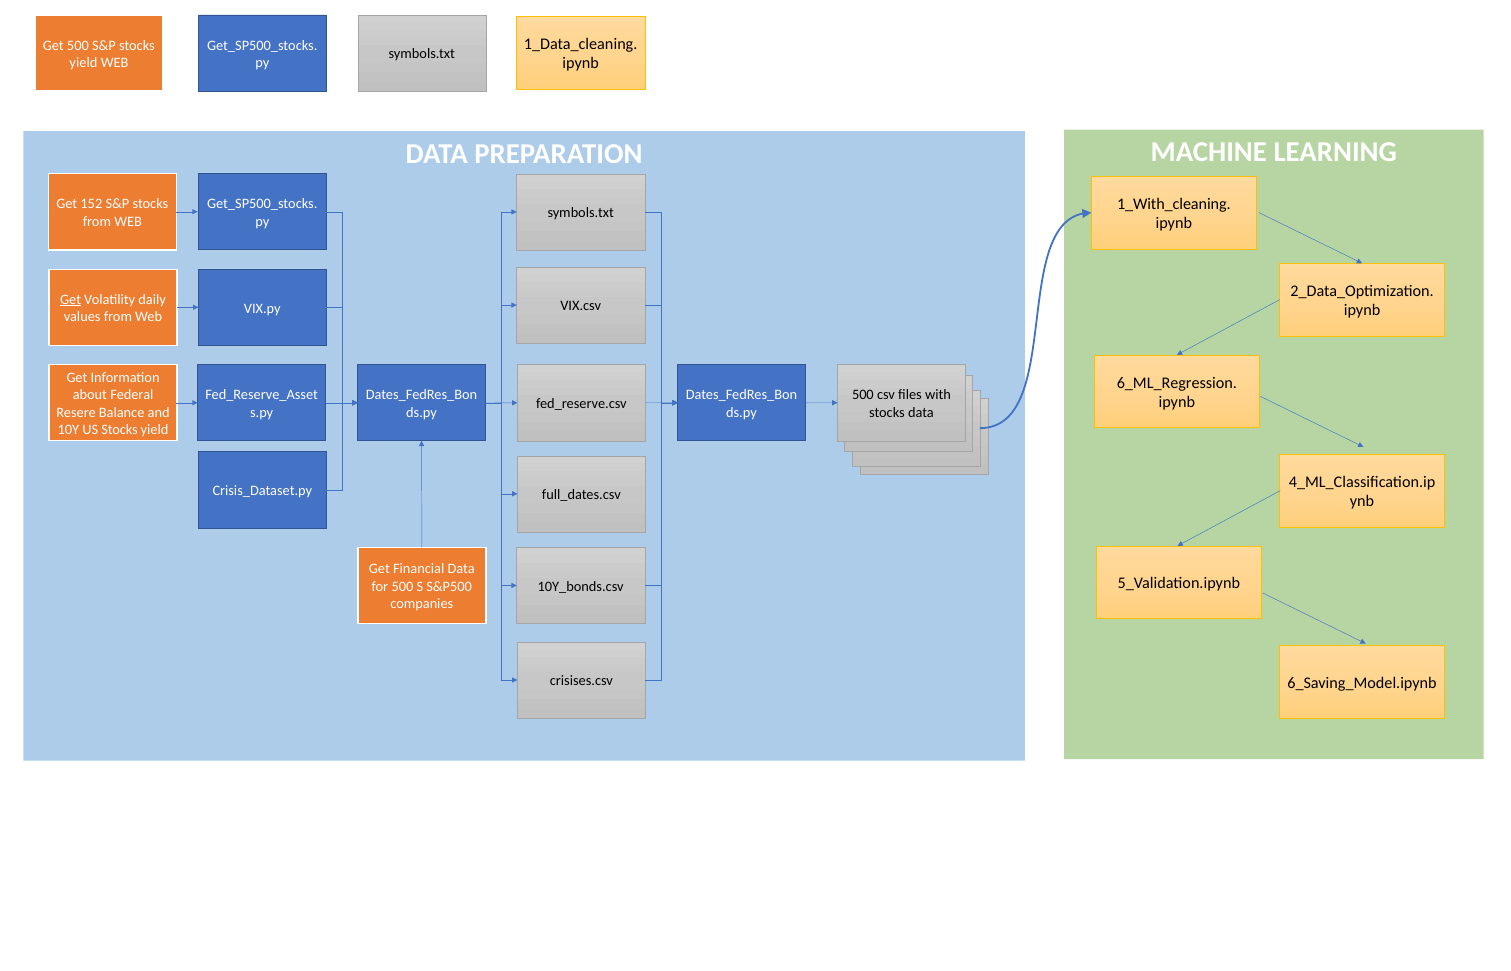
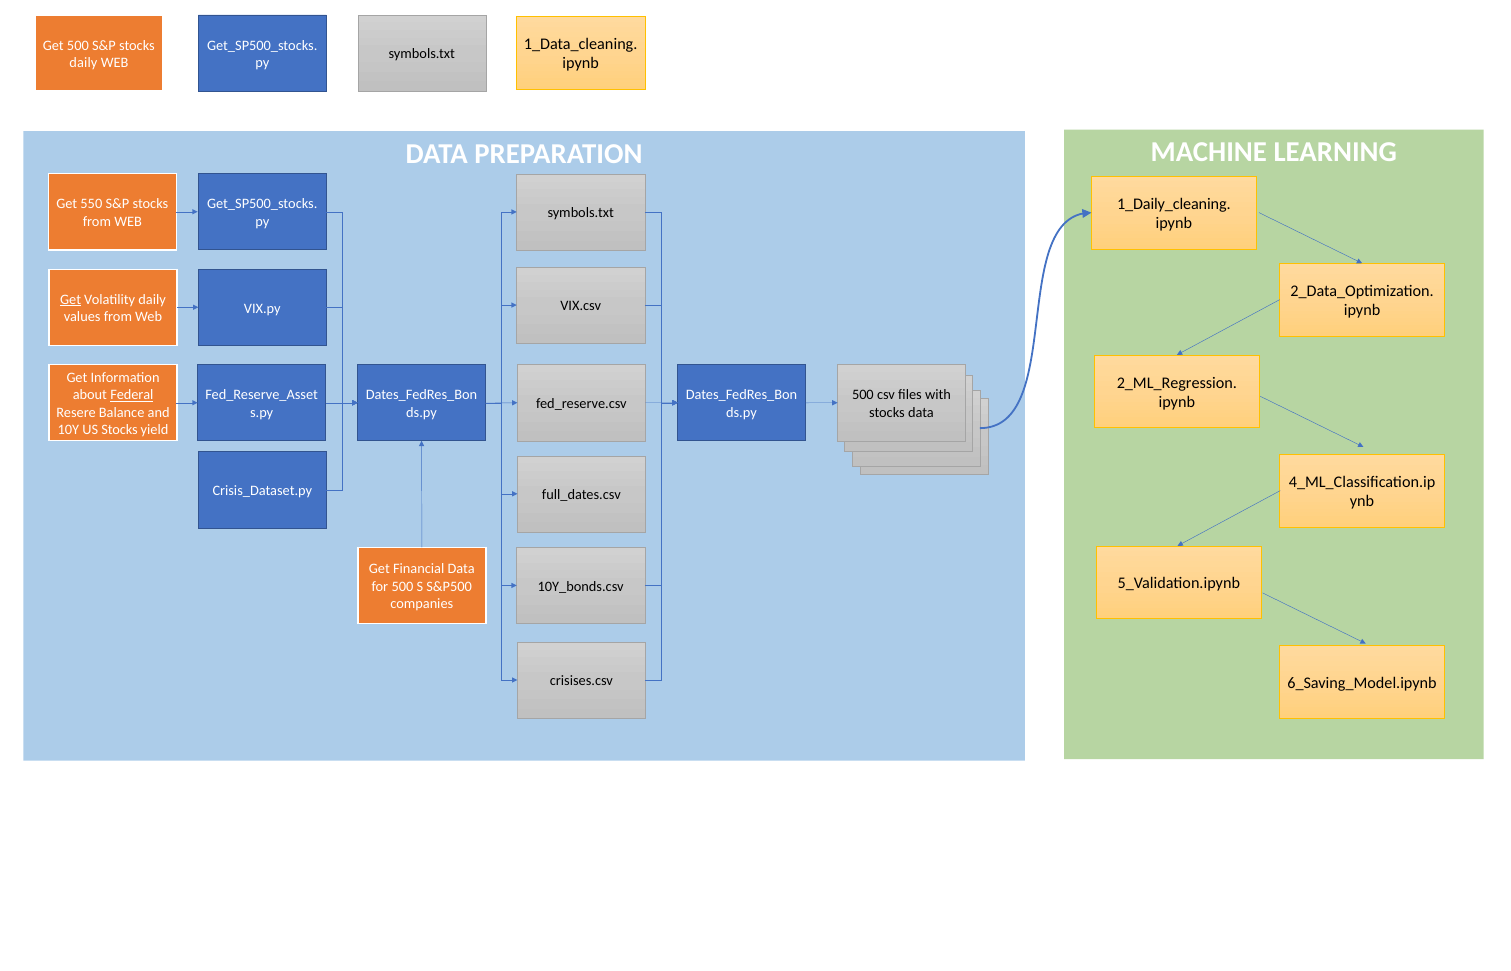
yield at (83, 63): yield -> daily
1_With_cleaning: 1_With_cleaning -> 1_Daily_cleaning
152: 152 -> 550
6_ML_Regression: 6_ML_Regression -> 2_ML_Regression
Federal underline: none -> present
